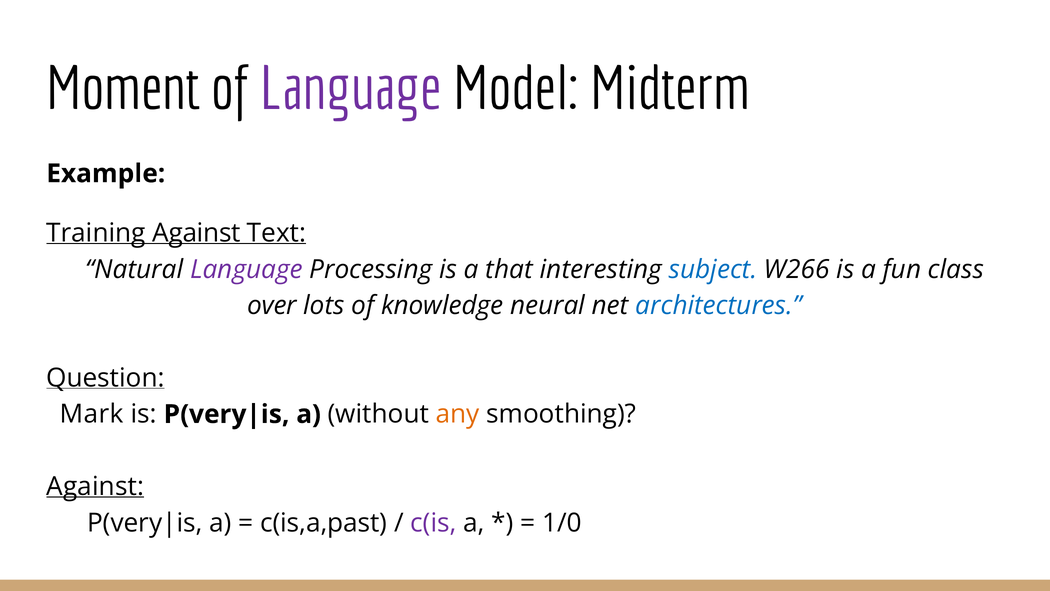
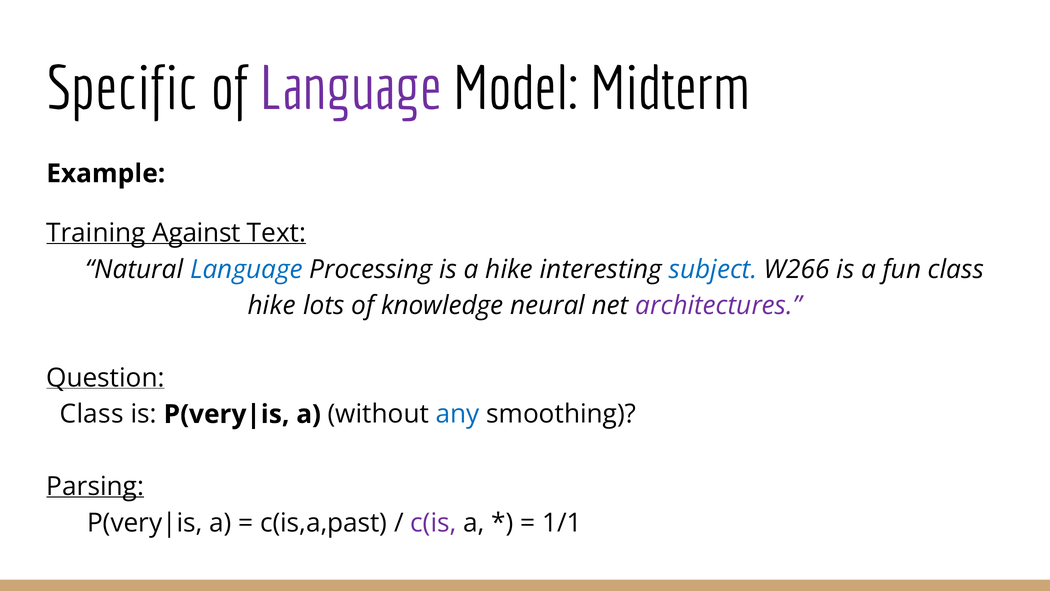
Moment: Moment -> Specific
Language at (246, 269) colour: purple -> blue
a that: that -> hike
over at (272, 305): over -> hike
architectures colour: blue -> purple
Mark at (92, 414): Mark -> Class
any colour: orange -> blue
Against at (95, 486): Against -> Parsing
1/0: 1/0 -> 1/1
